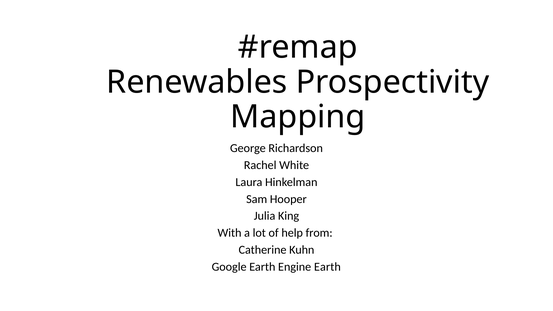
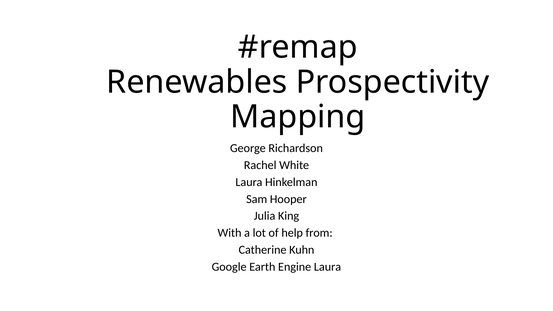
Engine Earth: Earth -> Laura
